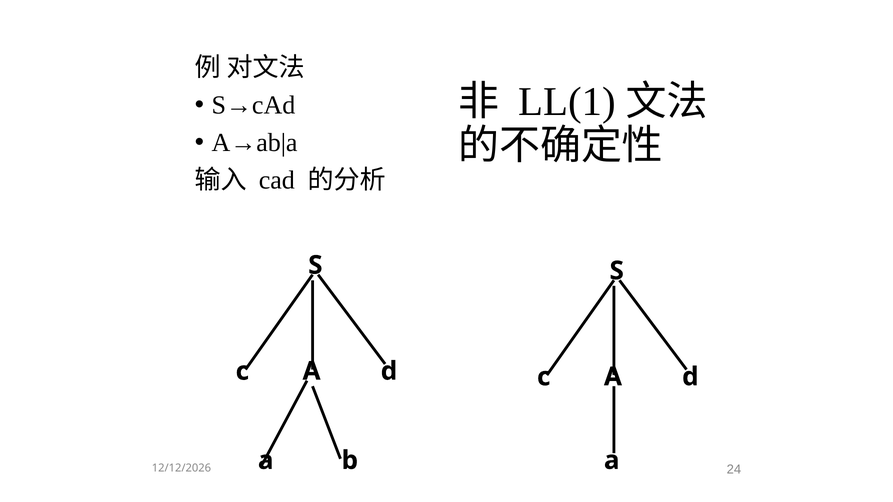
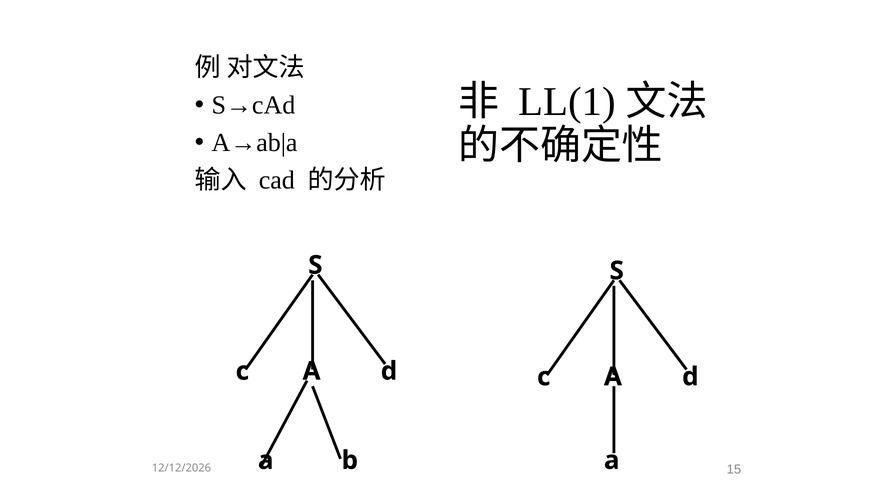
24: 24 -> 15
